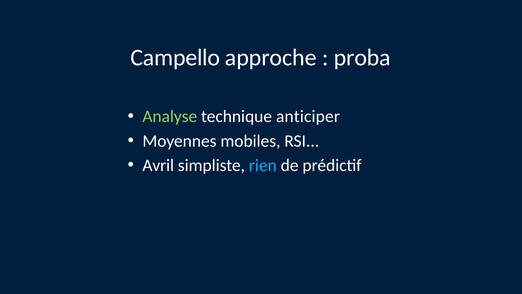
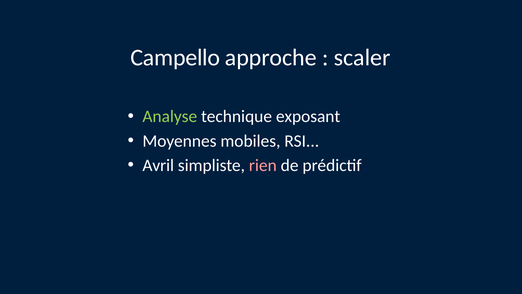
proba: proba -> scaler
anticiper: anticiper -> exposant
rien colour: light blue -> pink
